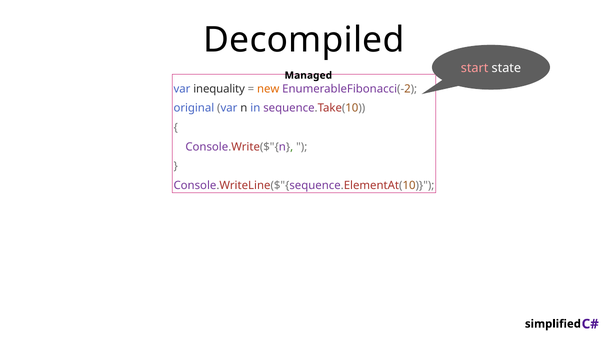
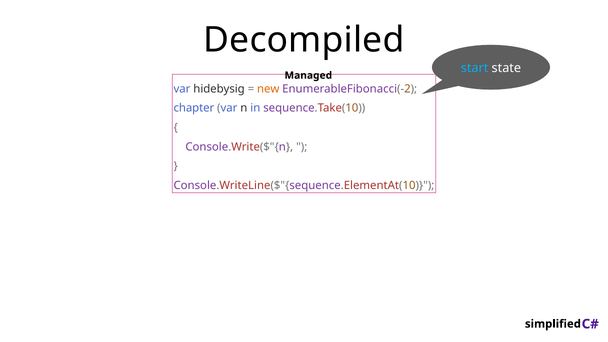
start colour: pink -> light blue
inequality: inequality -> hidebysig
original: original -> chapter
